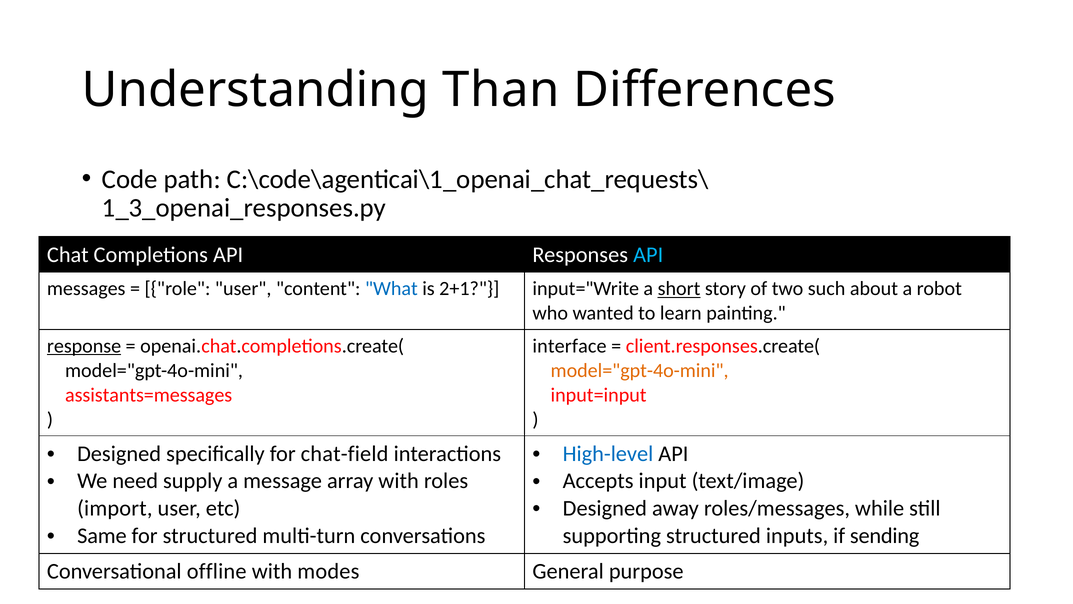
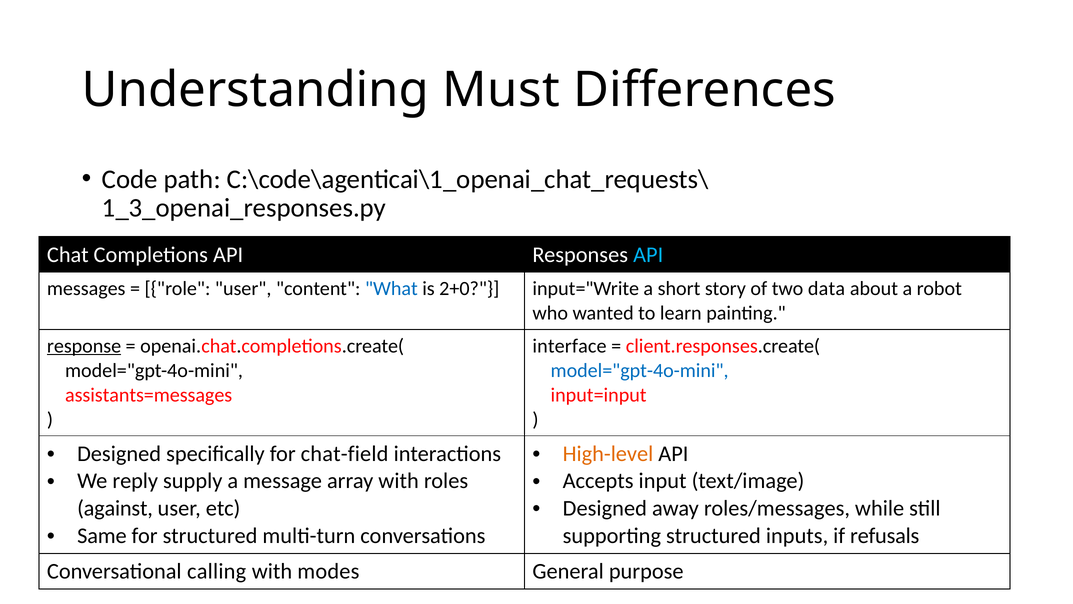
Than: Than -> Must
2+1: 2+1 -> 2+0
short underline: present -> none
such: such -> data
model="gpt-4o-mini at (640, 370) colour: orange -> blue
High-level colour: blue -> orange
need: need -> reply
import: import -> against
sending: sending -> refusals
offline: offline -> calling
